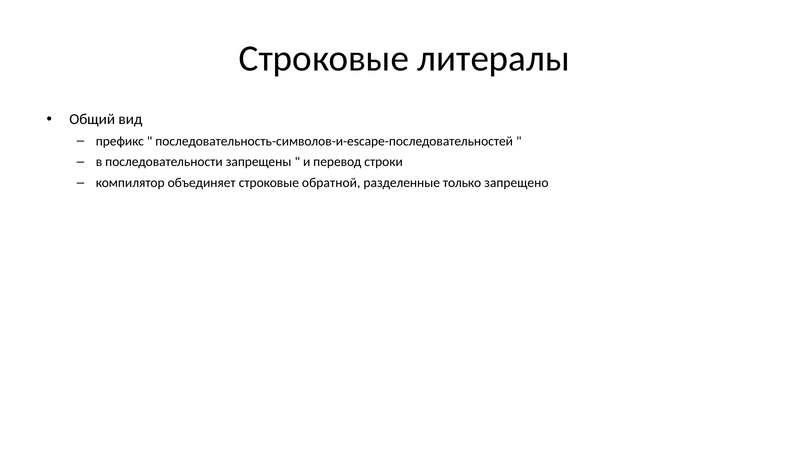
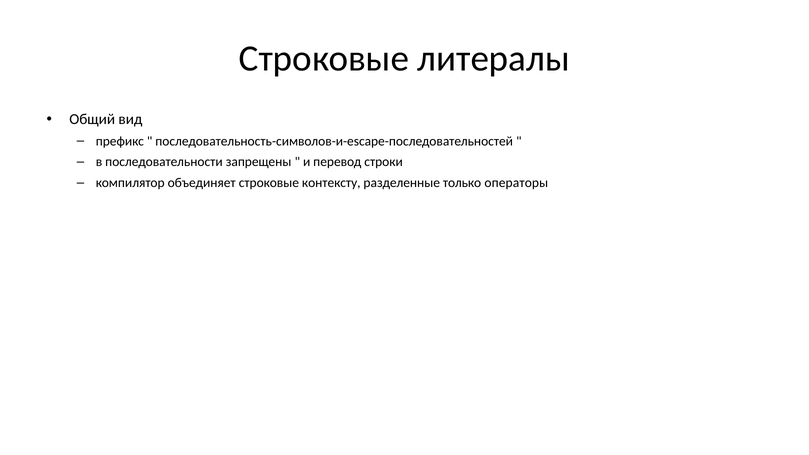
обратной: обратной -> контексту
запрещено: запрещено -> операторы
